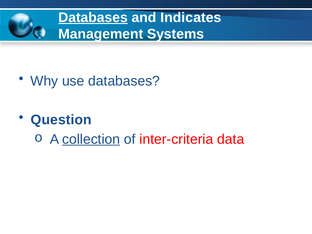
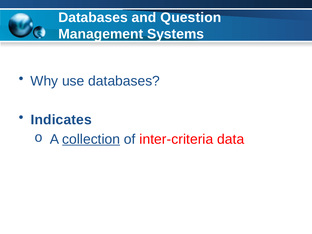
Databases at (93, 17) underline: present -> none
Indicates: Indicates -> Question
Question: Question -> Indicates
